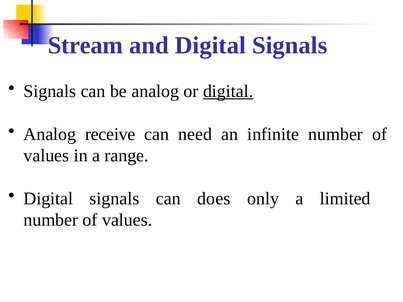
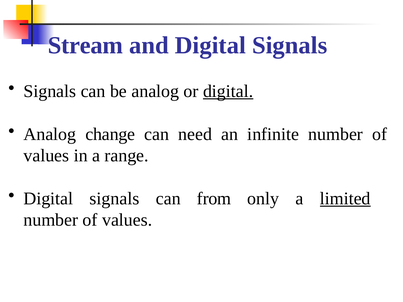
receive: receive -> change
does: does -> from
limited underline: none -> present
